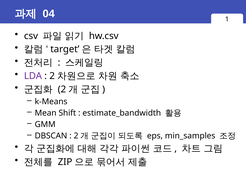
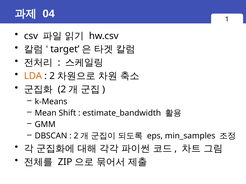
LDA colour: purple -> orange
